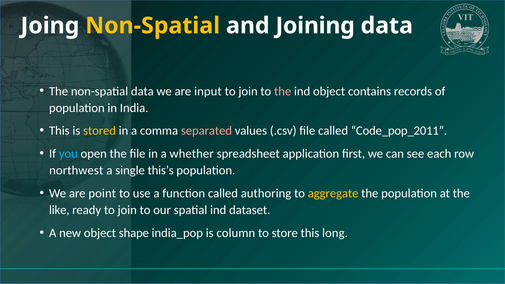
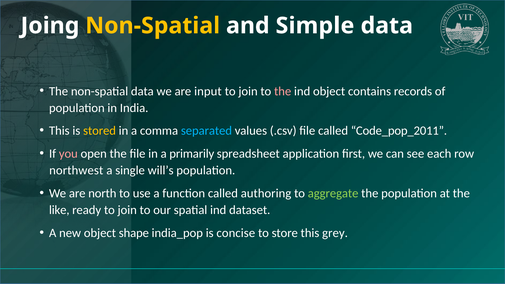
Joining: Joining -> Simple
separated colour: pink -> light blue
you colour: light blue -> pink
whether: whether -> primarily
this’s: this’s -> will’s
point: point -> north
aggregate colour: yellow -> light green
column: column -> concise
long: long -> grey
